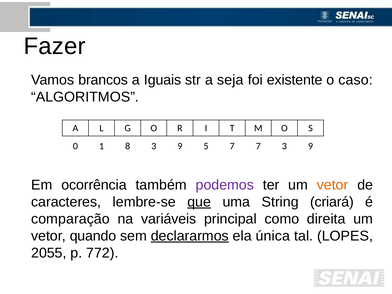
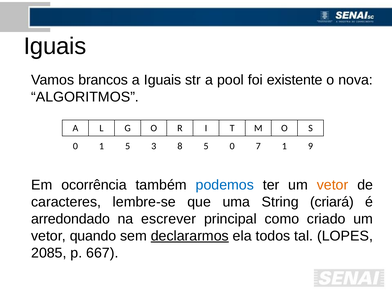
Fazer at (55, 46): Fazer -> Iguais
seja: seja -> pool
caso: caso -> nova
1 8: 8 -> 5
9 at (180, 146): 9 -> 8
5 7: 7 -> 0
7 3: 3 -> 1
podemos colour: purple -> blue
que underline: present -> none
comparação: comparação -> arredondado
variáveis: variáveis -> escrever
direita: direita -> criado
única: única -> todos
2055: 2055 -> 2085
772: 772 -> 667
